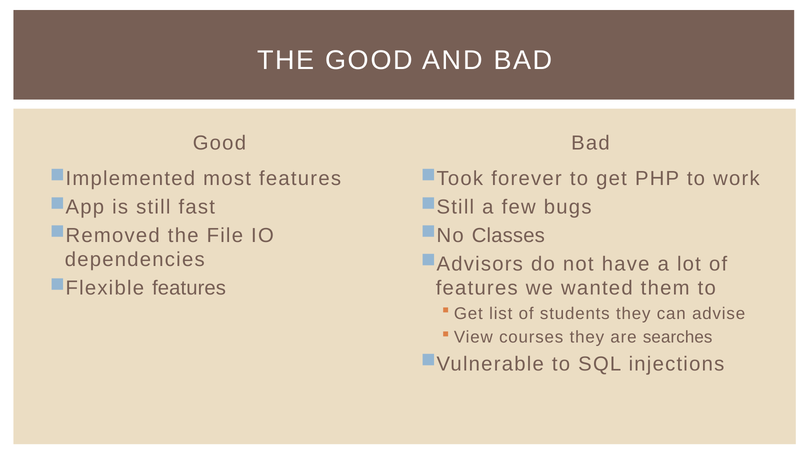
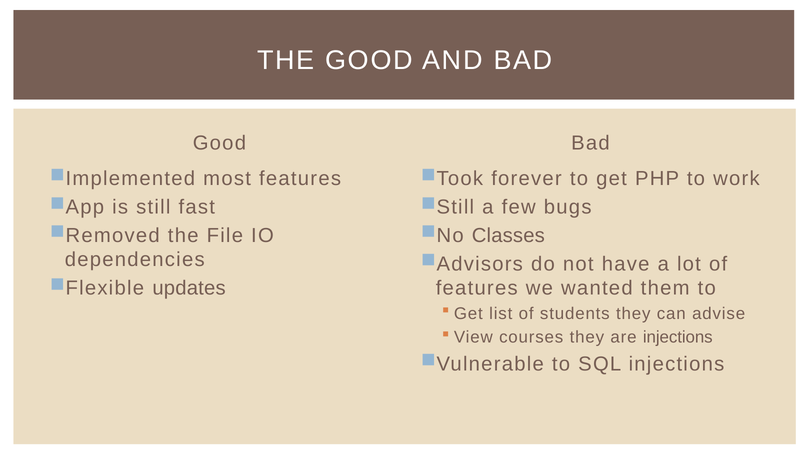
features at (189, 288): features -> updates
are searches: searches -> injections
